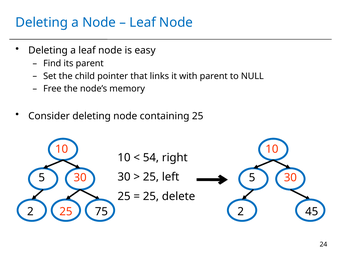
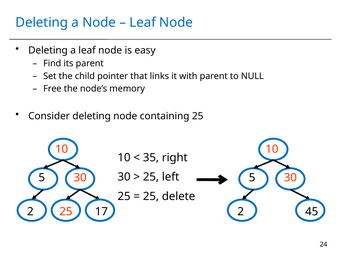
54: 54 -> 35
75: 75 -> 17
